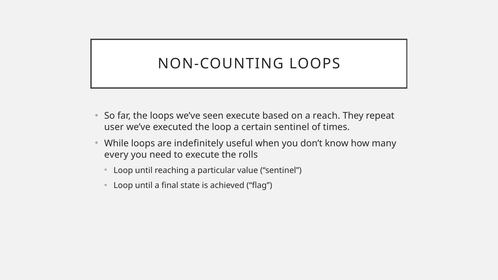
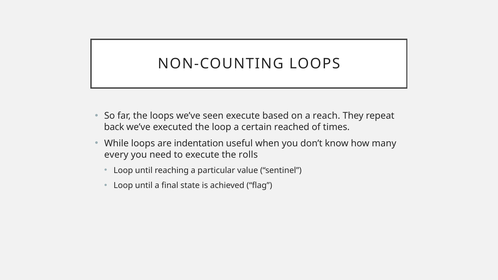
user: user -> back
certain sentinel: sentinel -> reached
indefinitely: indefinitely -> indentation
